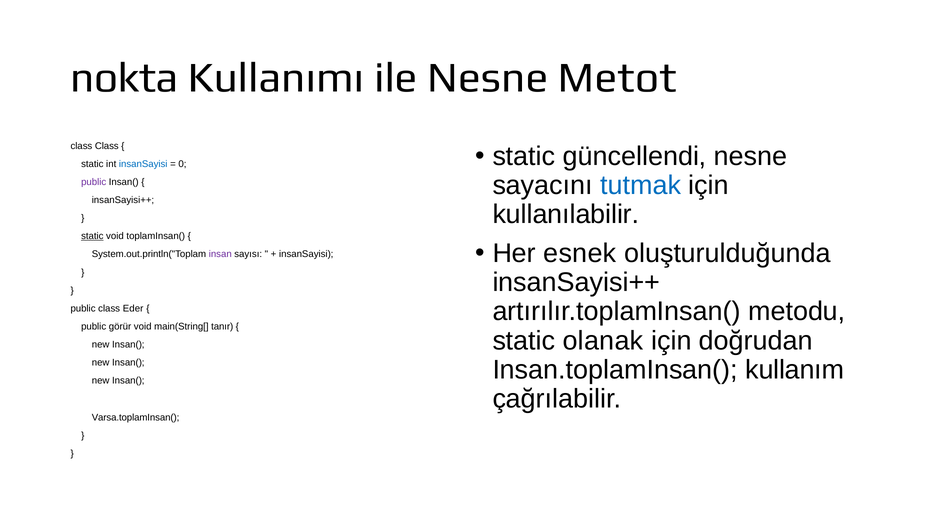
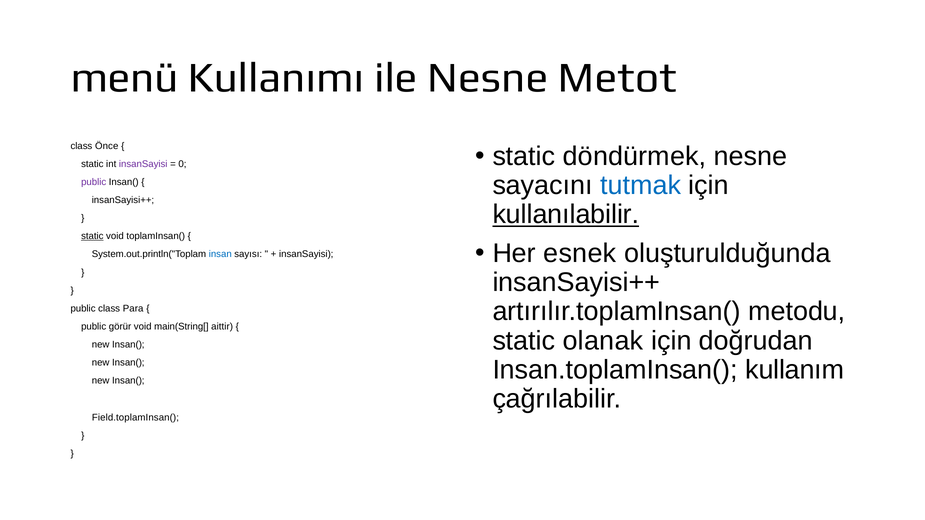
nokta: nokta -> menü
class Class: Class -> Önce
güncellendi: güncellendi -> döndürmek
insanSayisi at (143, 164) colour: blue -> purple
kullanılabilir underline: none -> present
insan colour: purple -> blue
Eder: Eder -> Para
tanır: tanır -> aittir
Varsa.toplamInsan(: Varsa.toplamInsan( -> Field.toplamInsan(
